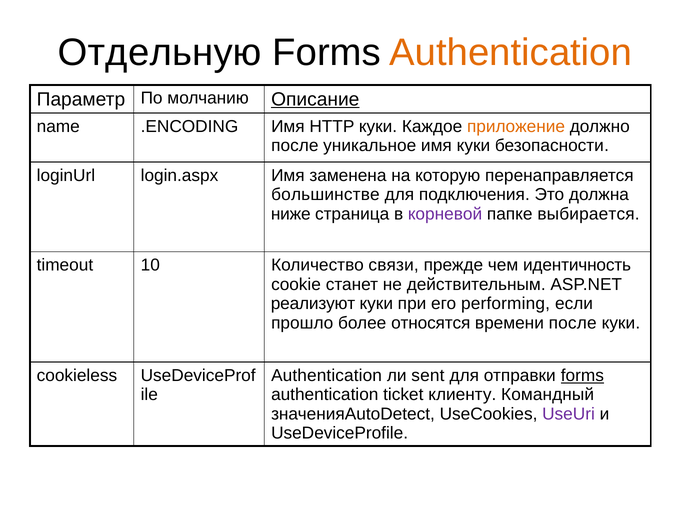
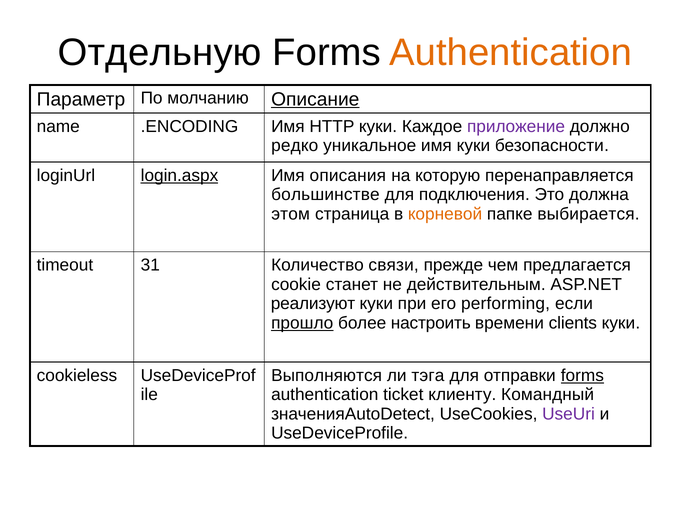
приложение colour: orange -> purple
после at (295, 146): после -> редко
login.aspx underline: none -> present
заменена: заменена -> описания
ниже: ниже -> этом
корневой colour: purple -> orange
10: 10 -> 31
идентичность: идентичность -> предлагается
прошло underline: none -> present
относятся: относятся -> настроить
времени после: после -> clients
Authentication at (327, 376): Authentication -> Выполняются
sent: sent -> тэга
